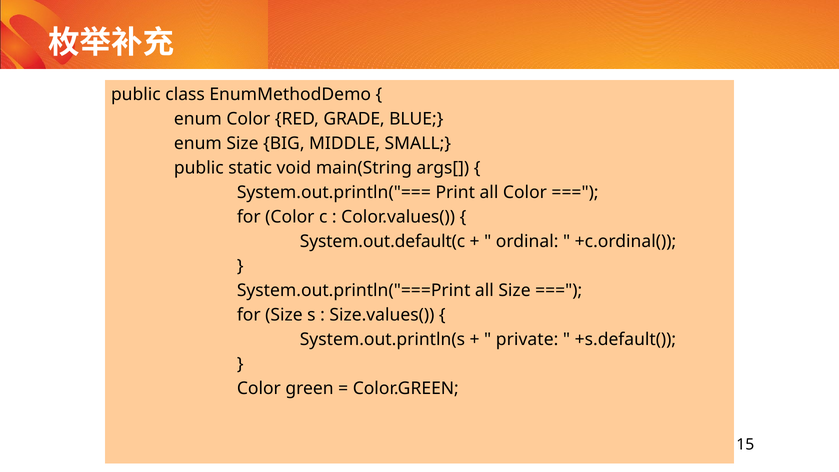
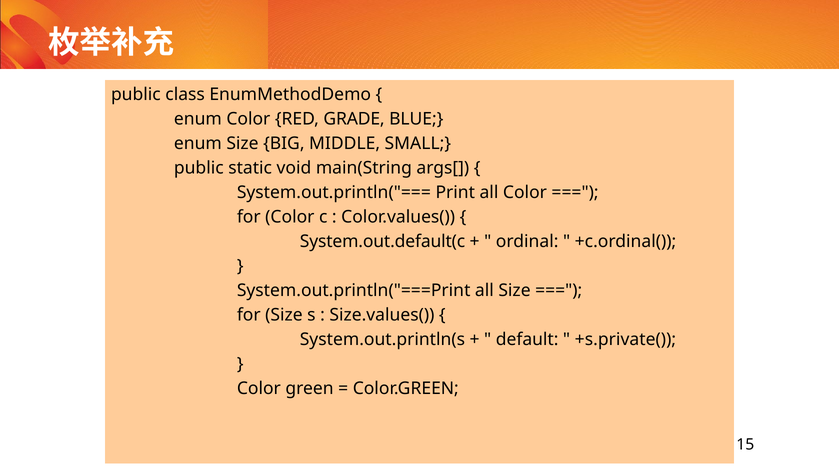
private: private -> default
+s.default(: +s.default( -> +s.private(
